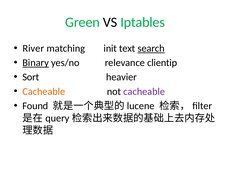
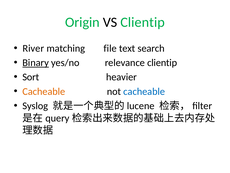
Green: Green -> Origin
VS Iptables: Iptables -> Clientip
init: init -> file
search underline: present -> none
cacheable at (144, 91) colour: purple -> blue
Found: Found -> Syslog
